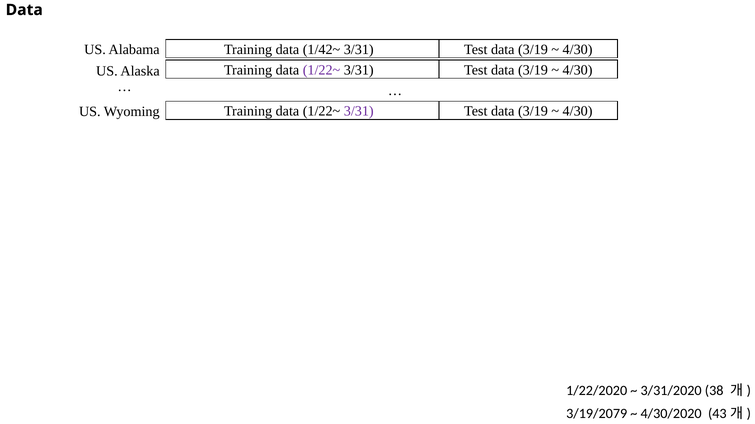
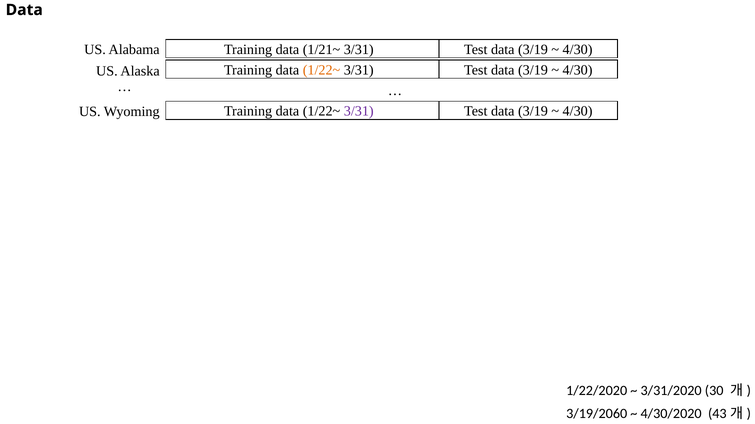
1/42~: 1/42~ -> 1/21~
1/22~ at (322, 70) colour: purple -> orange
38: 38 -> 30
3/19/2079: 3/19/2079 -> 3/19/2060
